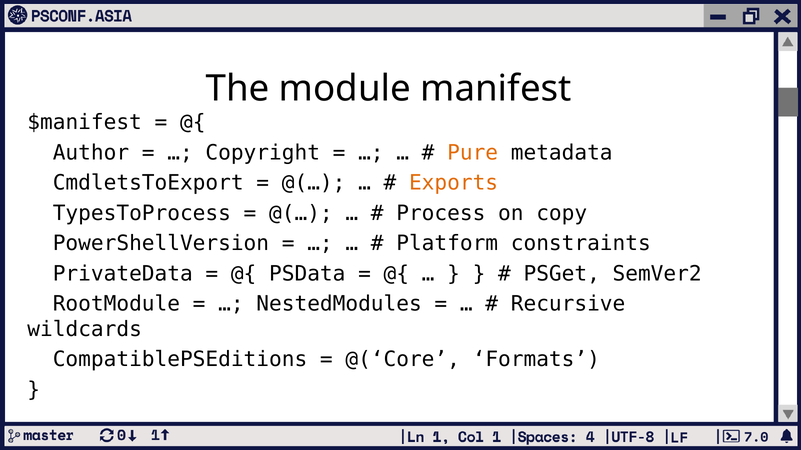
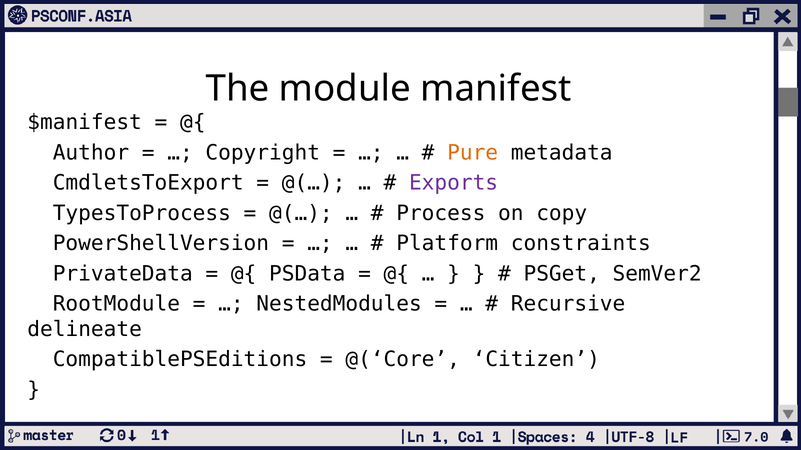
Exports colour: orange -> purple
wildcards: wildcards -> delineate
Formats: Formats -> Citizen
